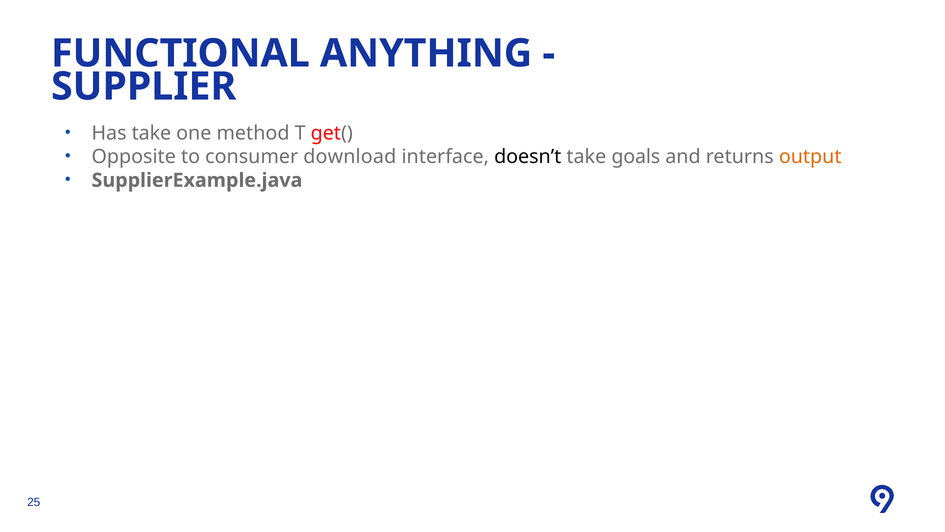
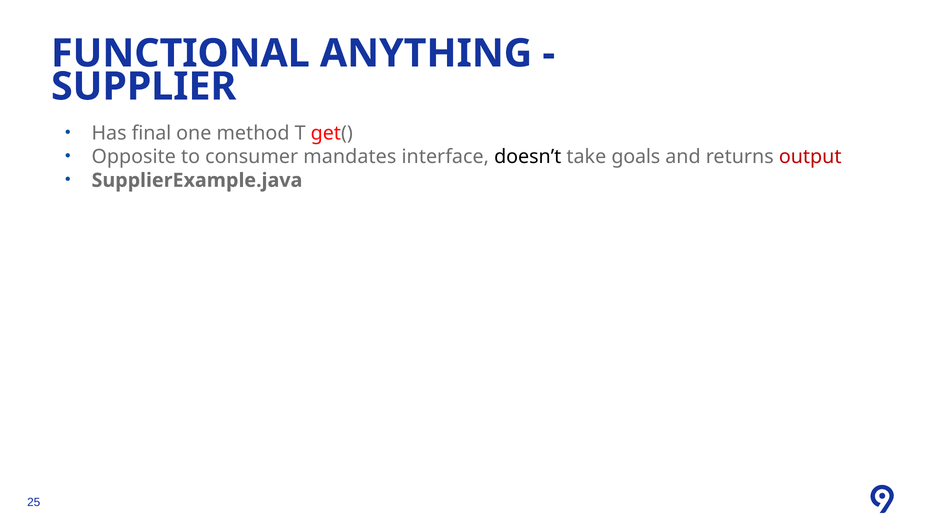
Has take: take -> final
download: download -> mandates
output colour: orange -> red
